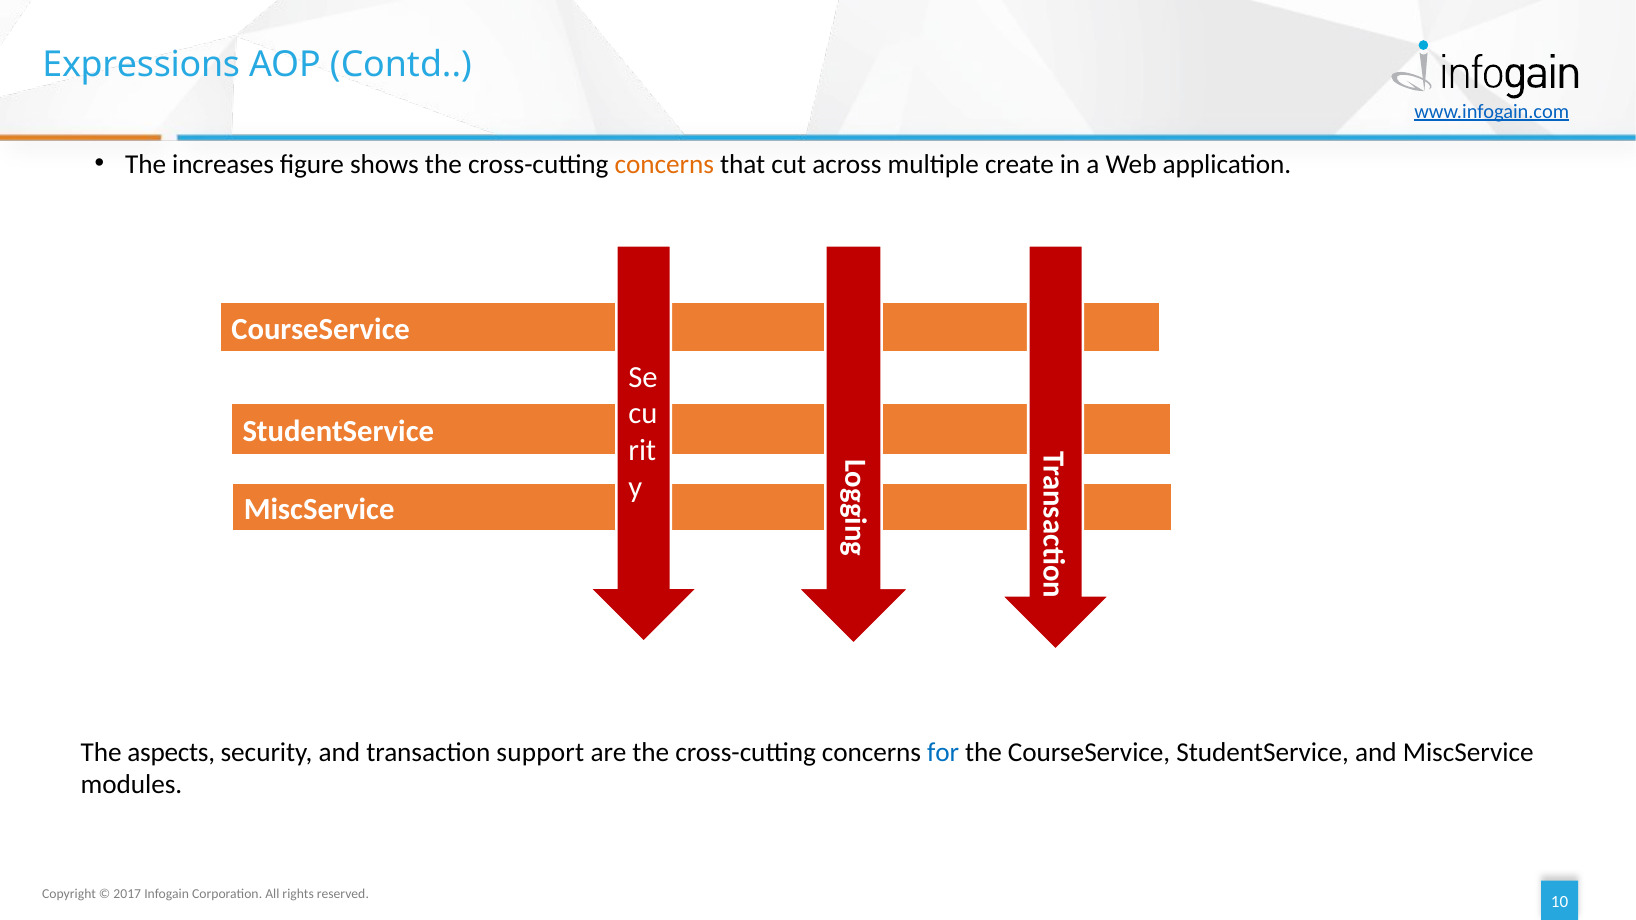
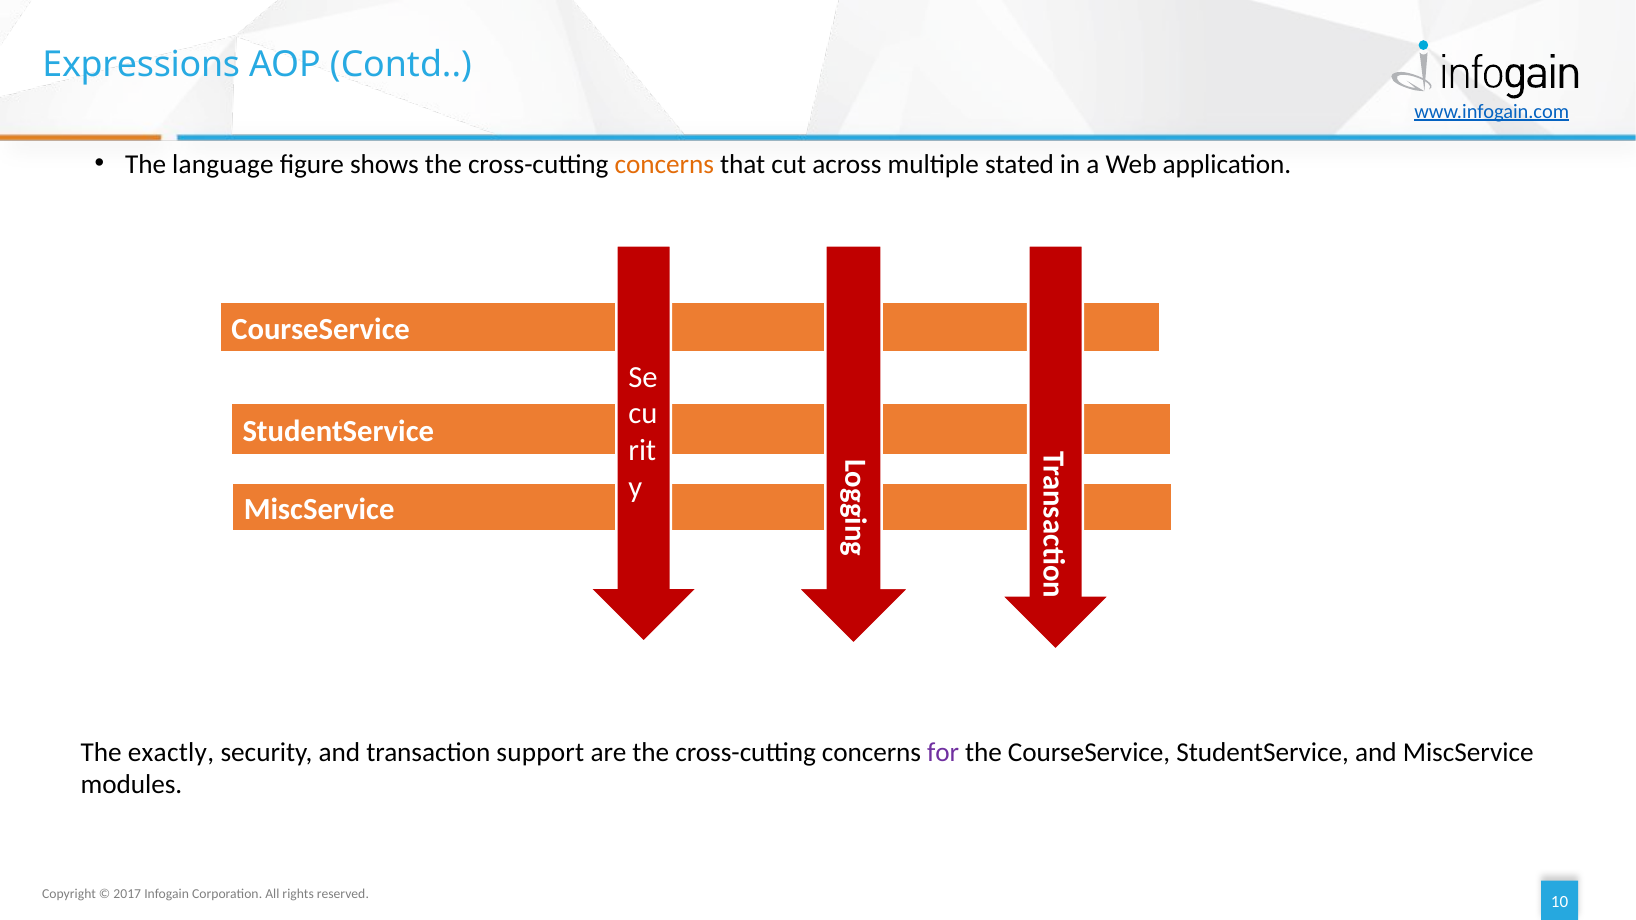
increases: increases -> language
create: create -> stated
aspects: aspects -> exactly
for colour: blue -> purple
